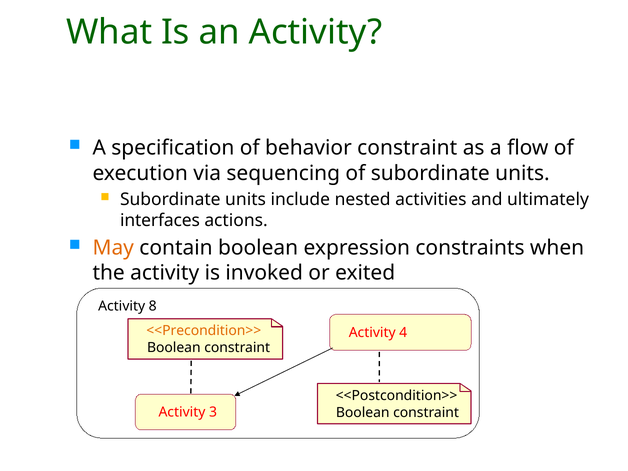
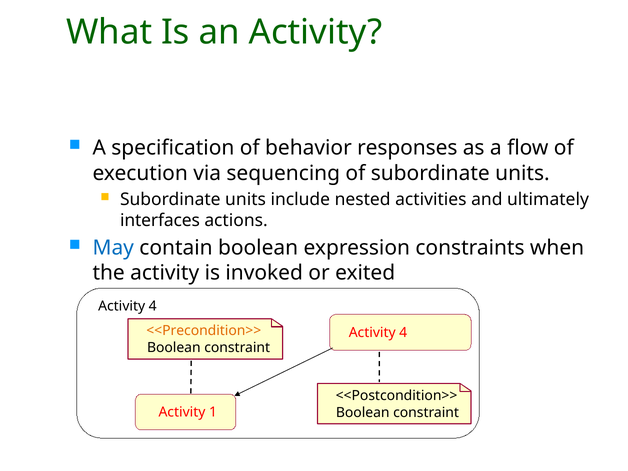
behavior constraint: constraint -> responses
May colour: orange -> blue
8 at (153, 306): 8 -> 4
3: 3 -> 1
